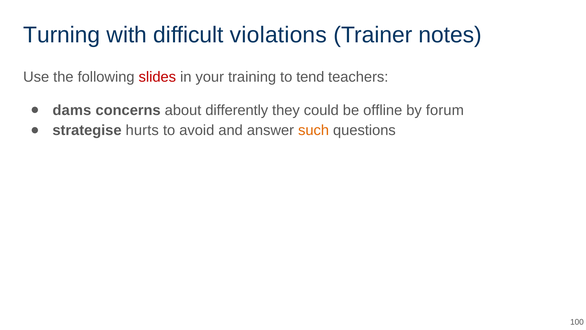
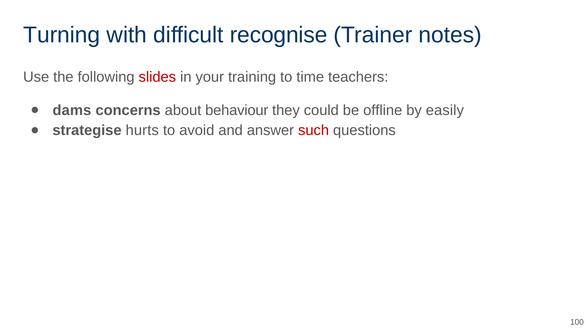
violations: violations -> recognise
tend: tend -> time
differently: differently -> behaviour
forum: forum -> easily
such colour: orange -> red
